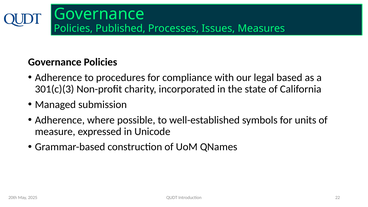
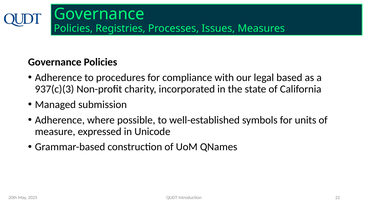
Published: Published -> Registries
301(c)(3: 301(c)(3 -> 937(c)(3
